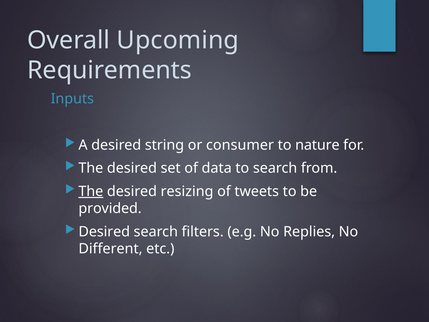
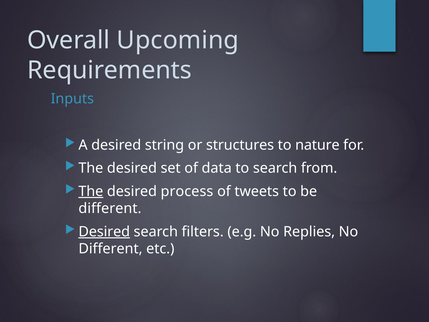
consumer: consumer -> structures
resizing: resizing -> process
provided at (110, 208): provided -> different
Desired at (104, 231) underline: none -> present
